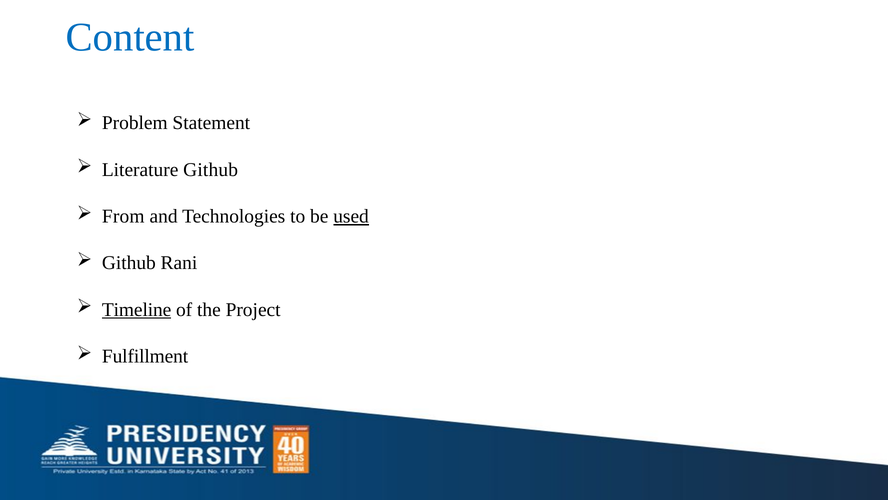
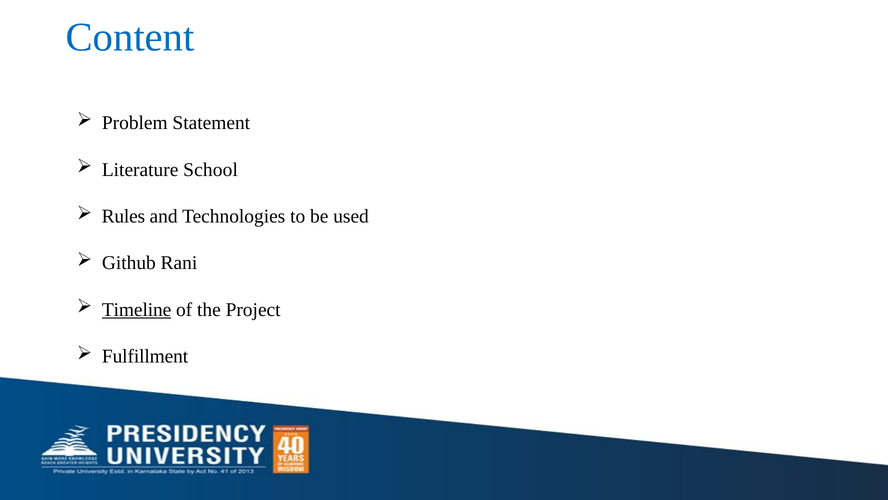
Literature Github: Github -> School
From: From -> Rules
used underline: present -> none
